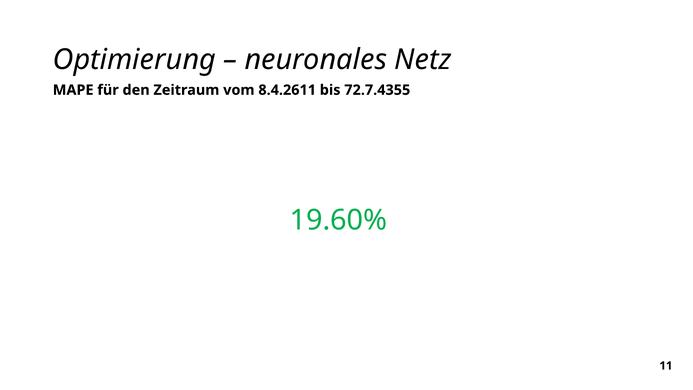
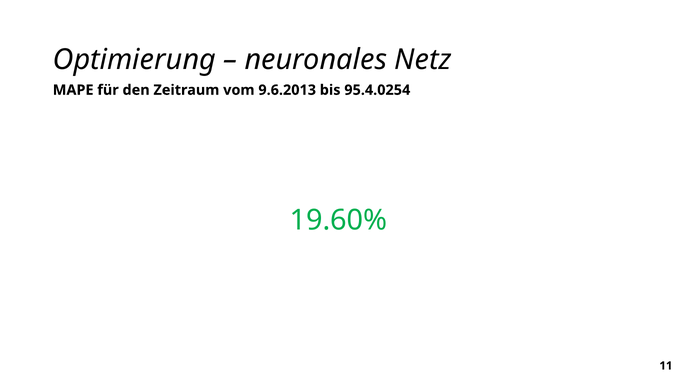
8.4.2611: 8.4.2611 -> 9.6.2013
72.7.4355: 72.7.4355 -> 95.4.0254
